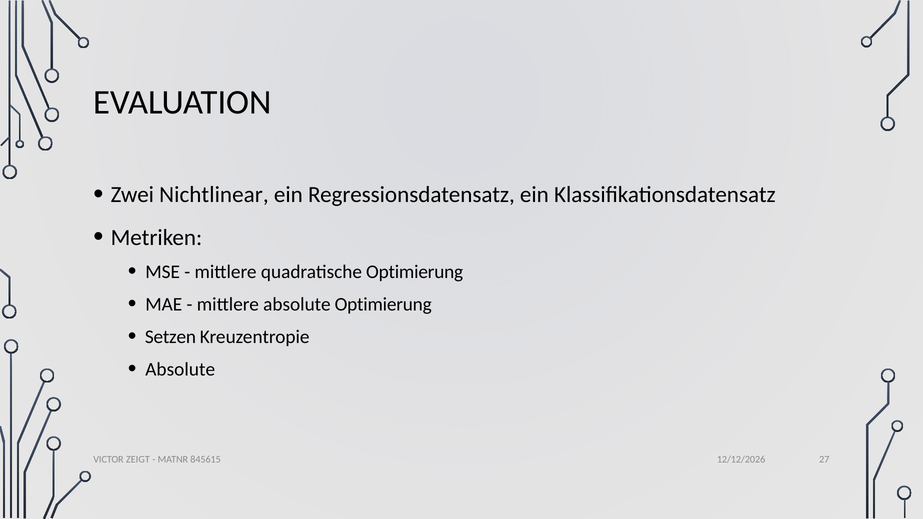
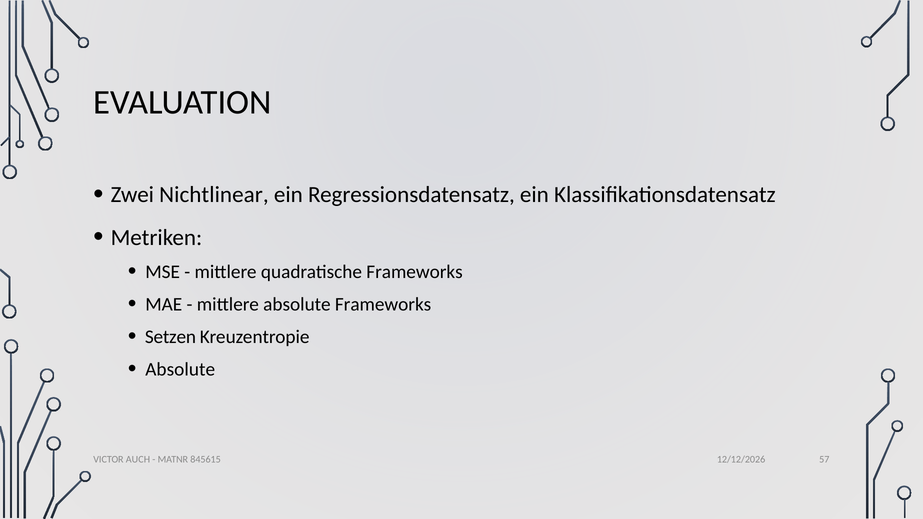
quadratische Optimierung: Optimierung -> Frameworks
absolute Optimierung: Optimierung -> Frameworks
ZEIGT: ZEIGT -> AUCH
27: 27 -> 57
